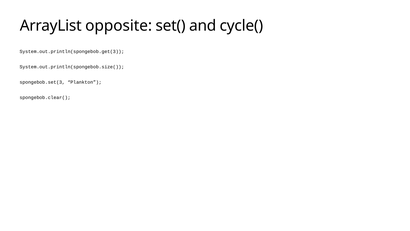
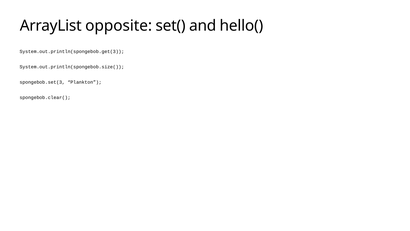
cycle(: cycle( -> hello(
